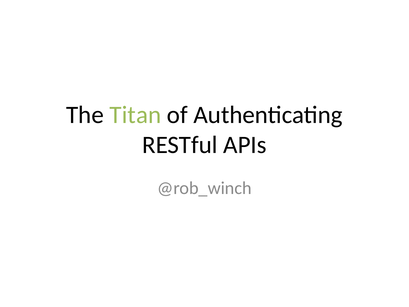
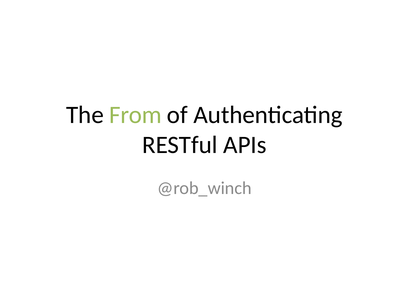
Titan: Titan -> From
